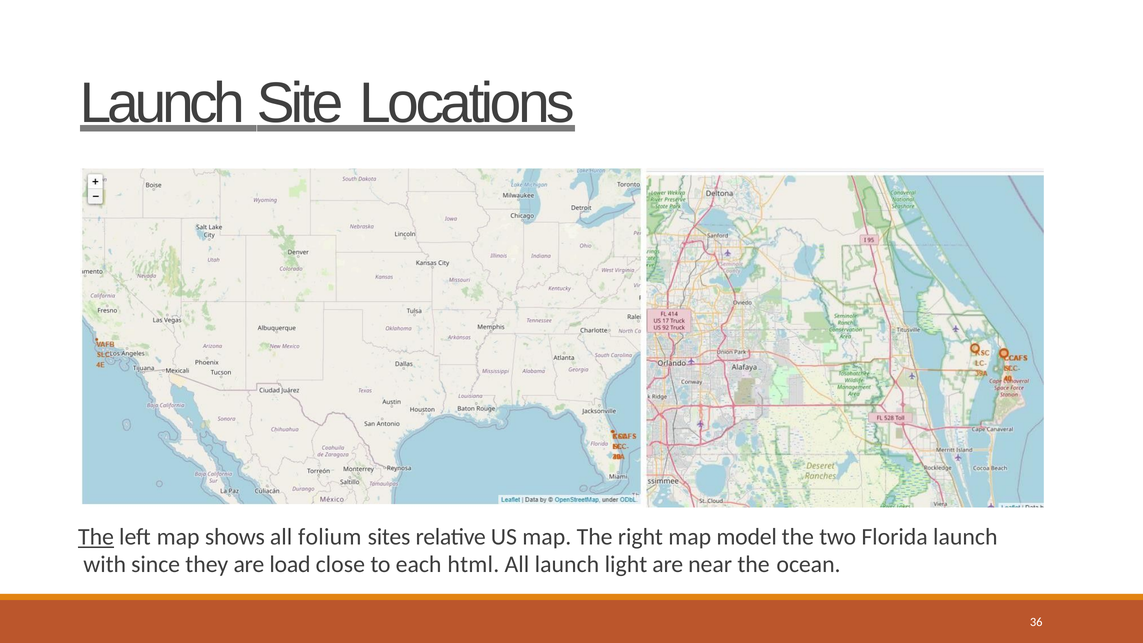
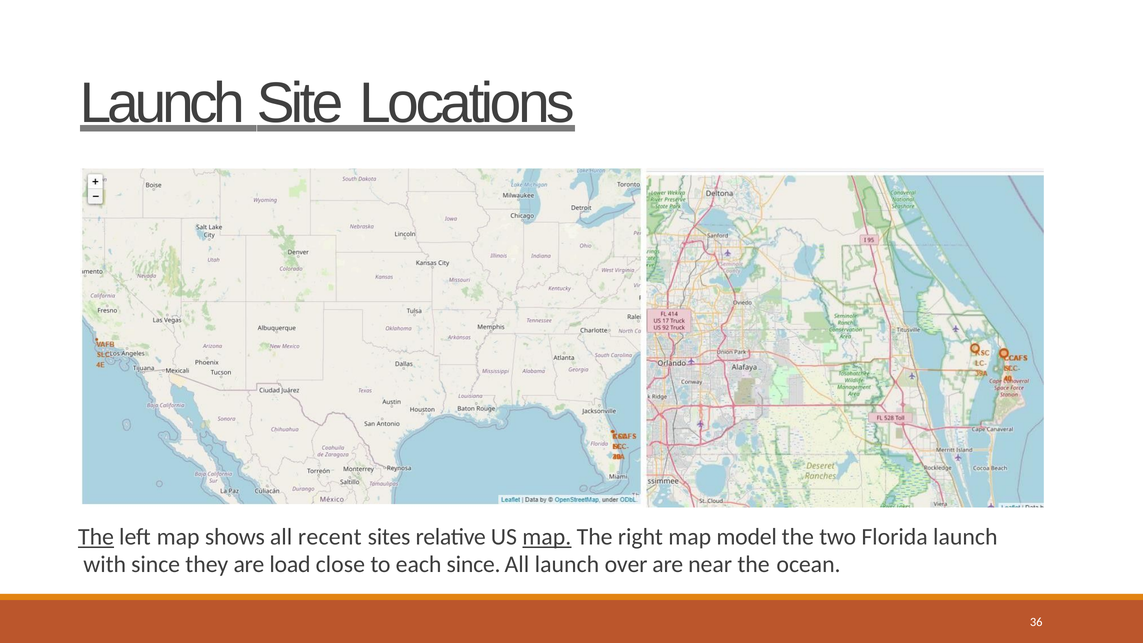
folium: folium -> recent
map at (547, 537) underline: none -> present
each html: html -> since
light: light -> over
